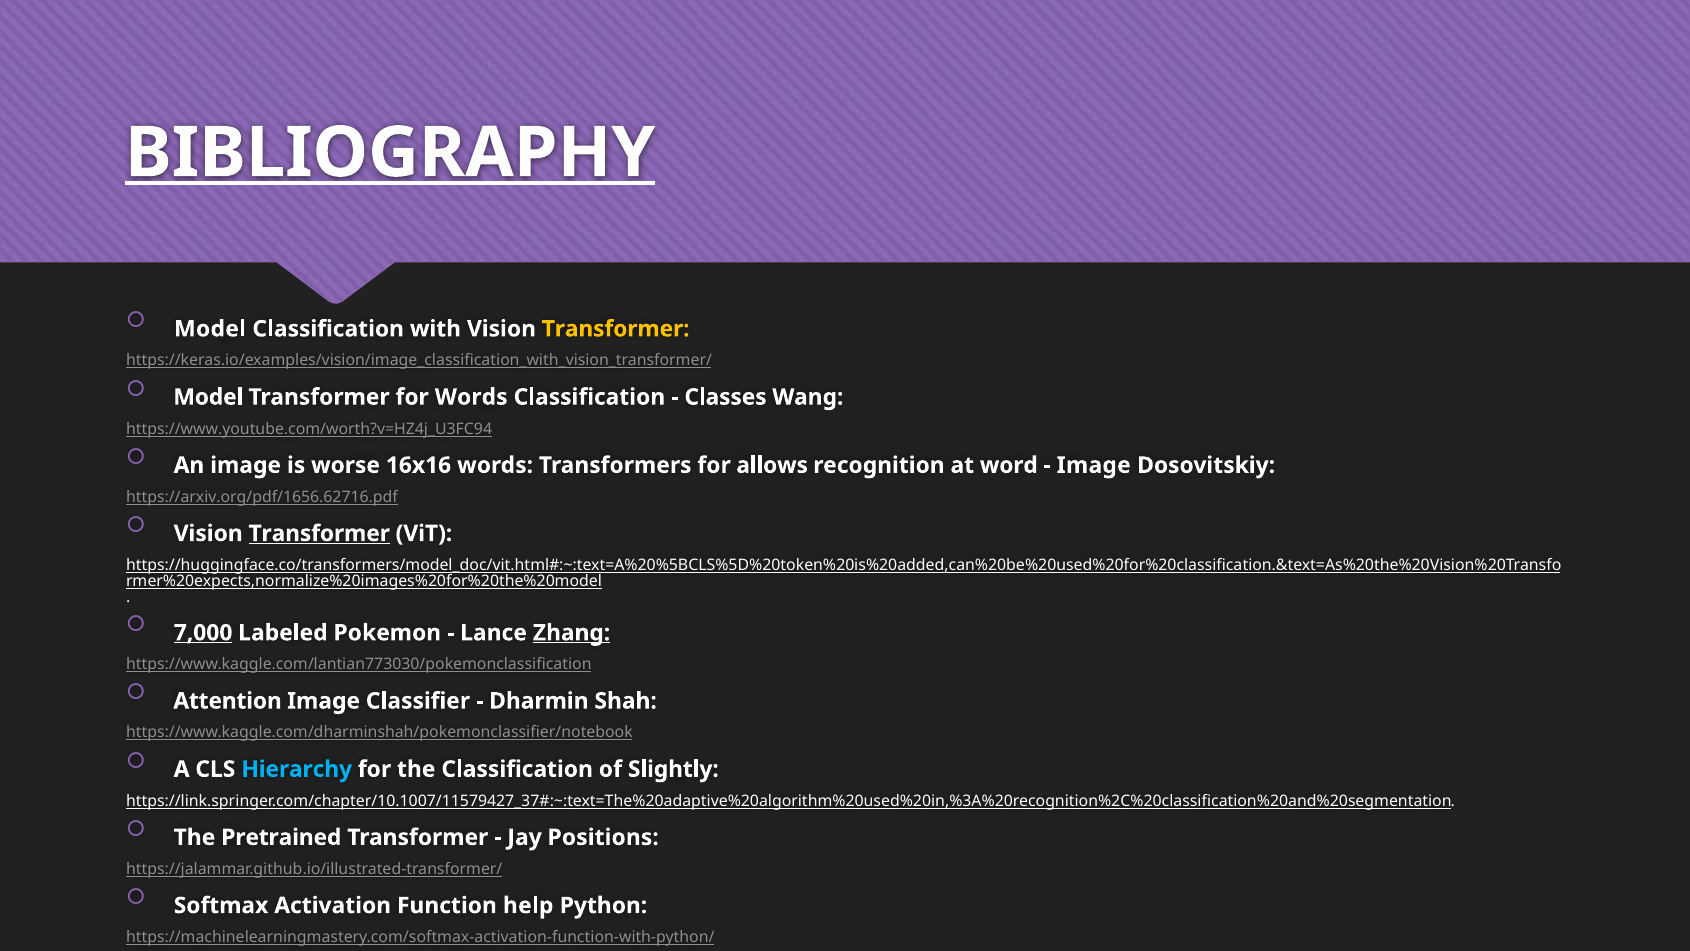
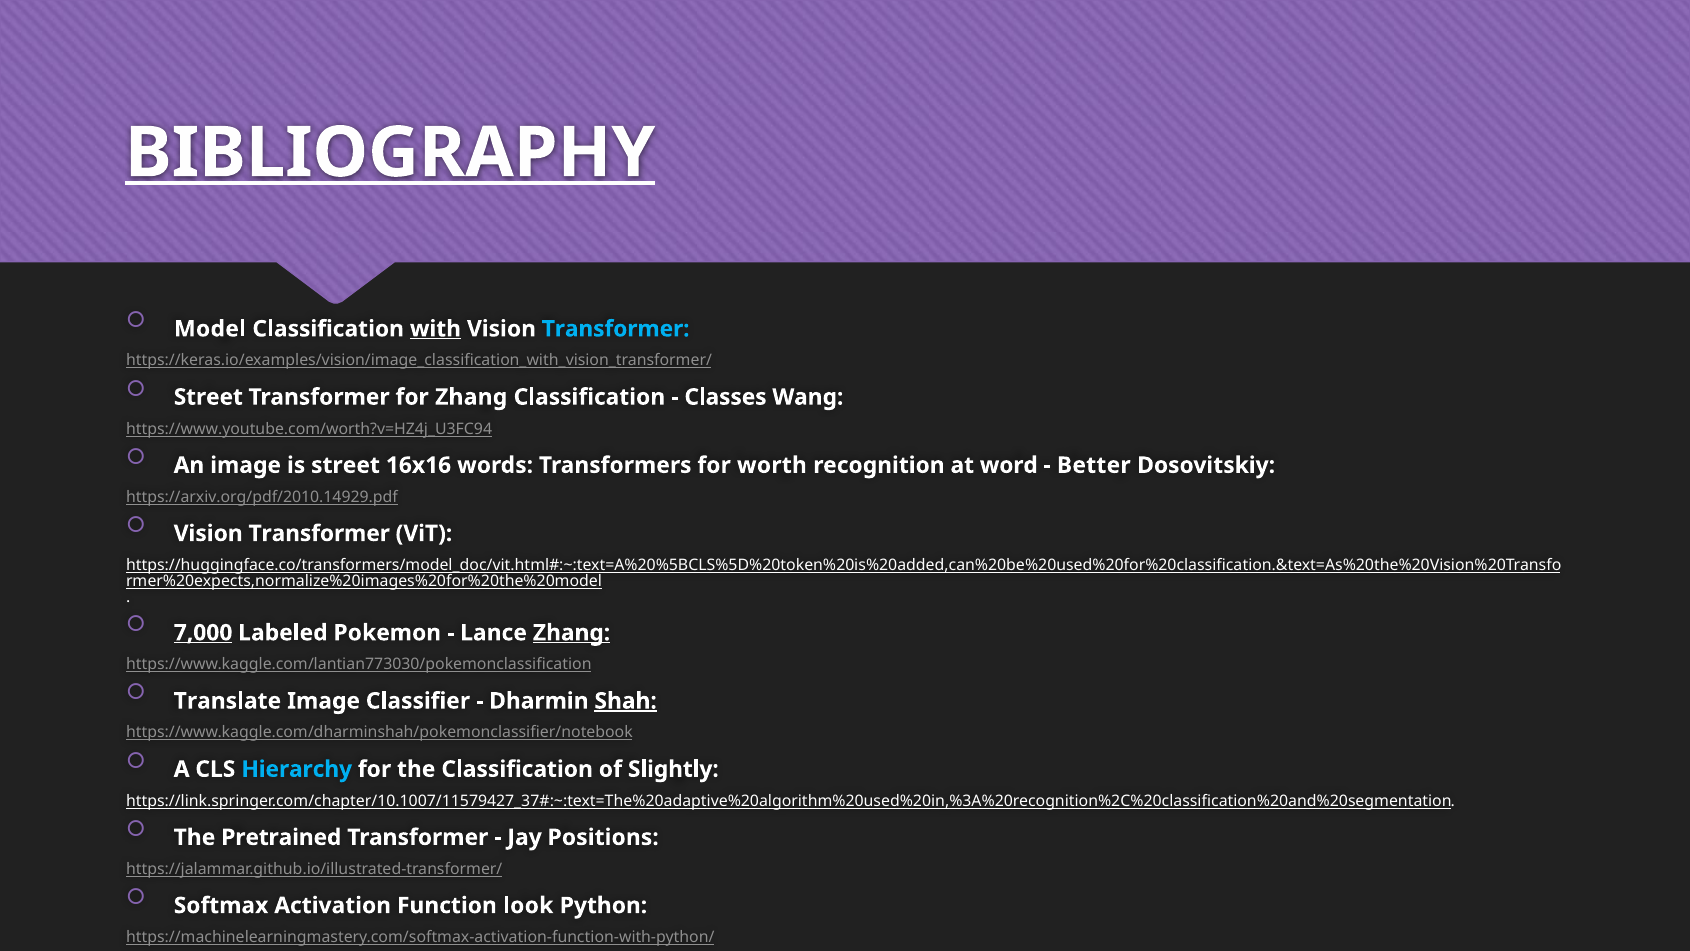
with underline: none -> present
Transformer at (616, 329) colour: yellow -> light blue
Model at (208, 397): Model -> Street
for Words: Words -> Zhang
is worse: worse -> street
allows: allows -> worth
Image at (1094, 465): Image -> Better
https://arxiv.org/pdf/1656.62716.pdf: https://arxiv.org/pdf/1656.62716.pdf -> https://arxiv.org/pdf/2010.14929.pdf
Transformer at (319, 533) underline: present -> none
Attention: Attention -> Translate
Shah underline: none -> present
help: help -> look
